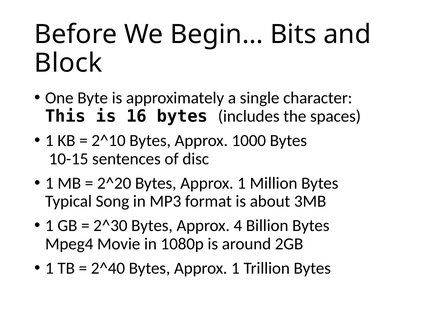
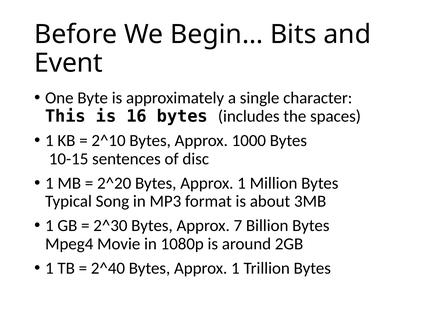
Block: Block -> Event
4: 4 -> 7
